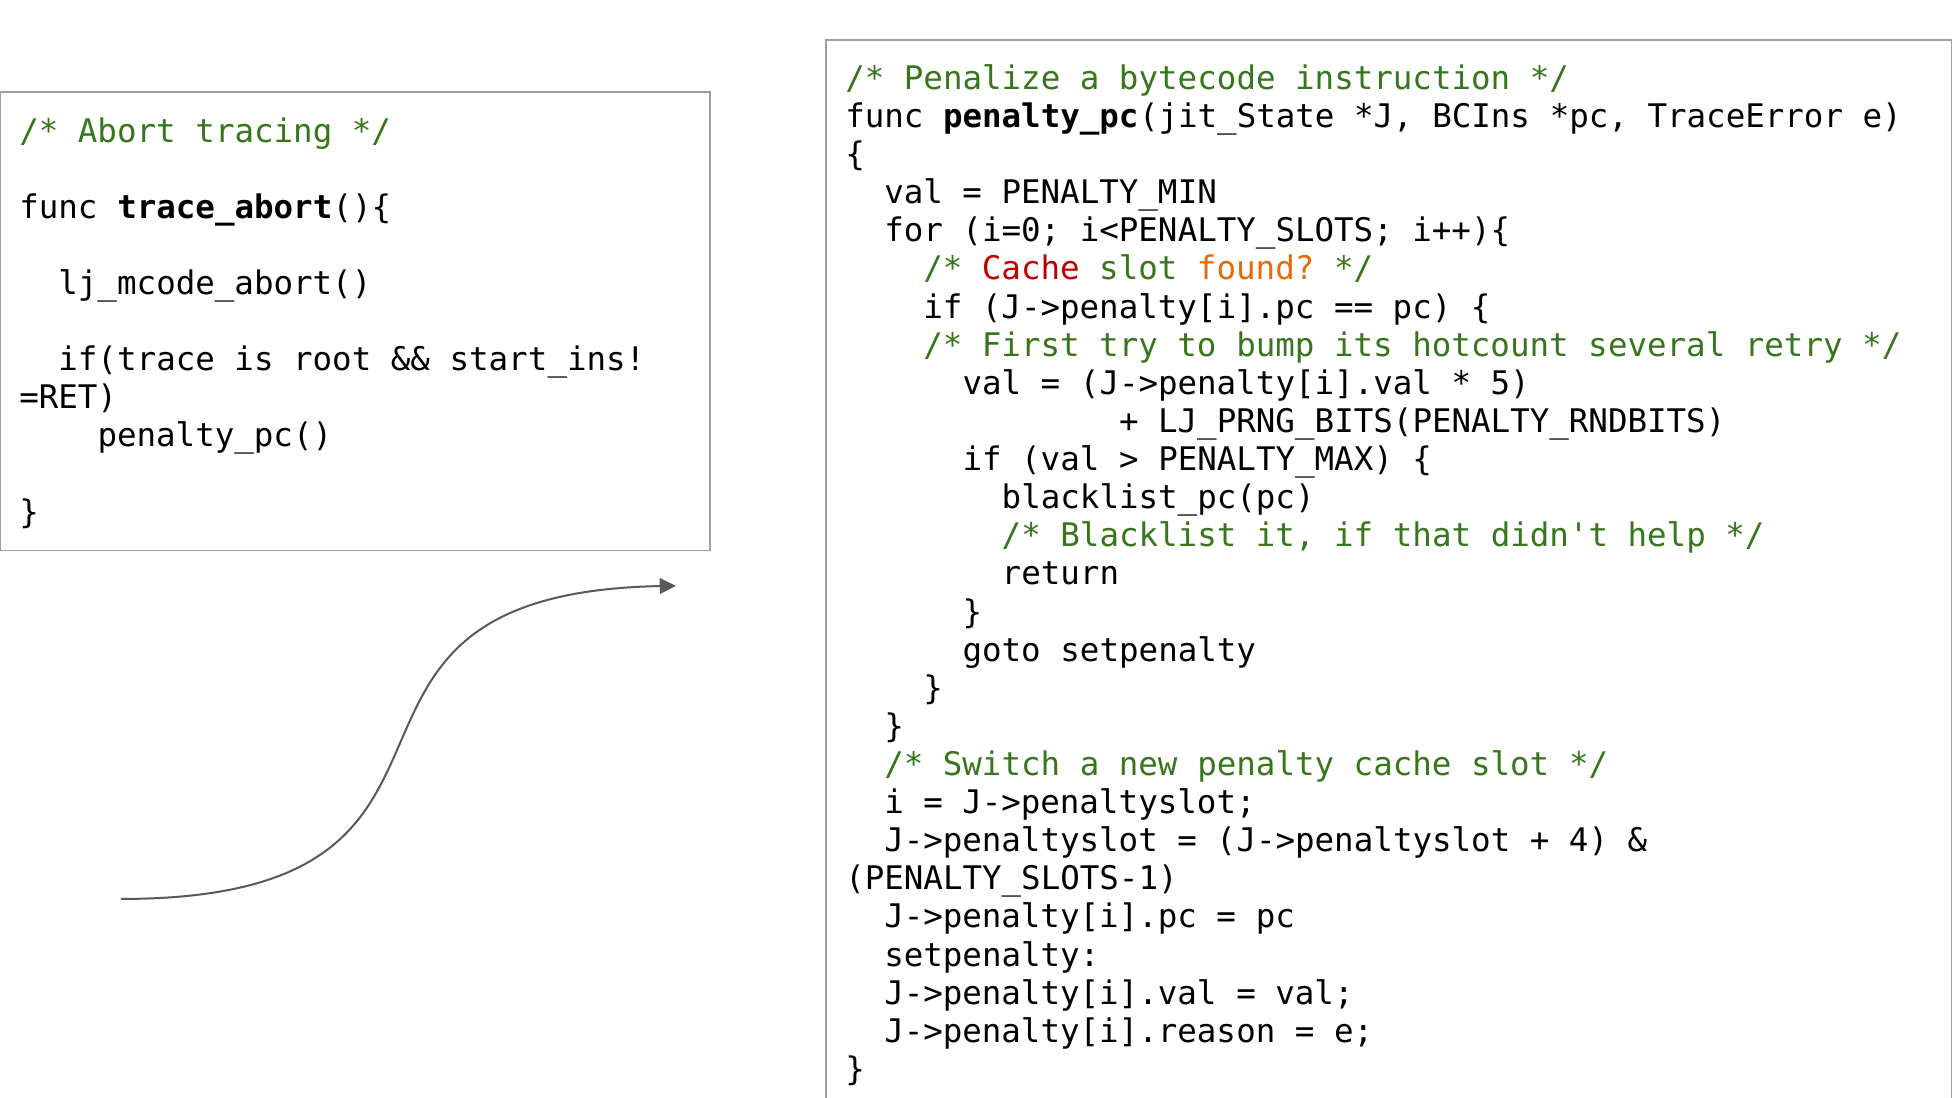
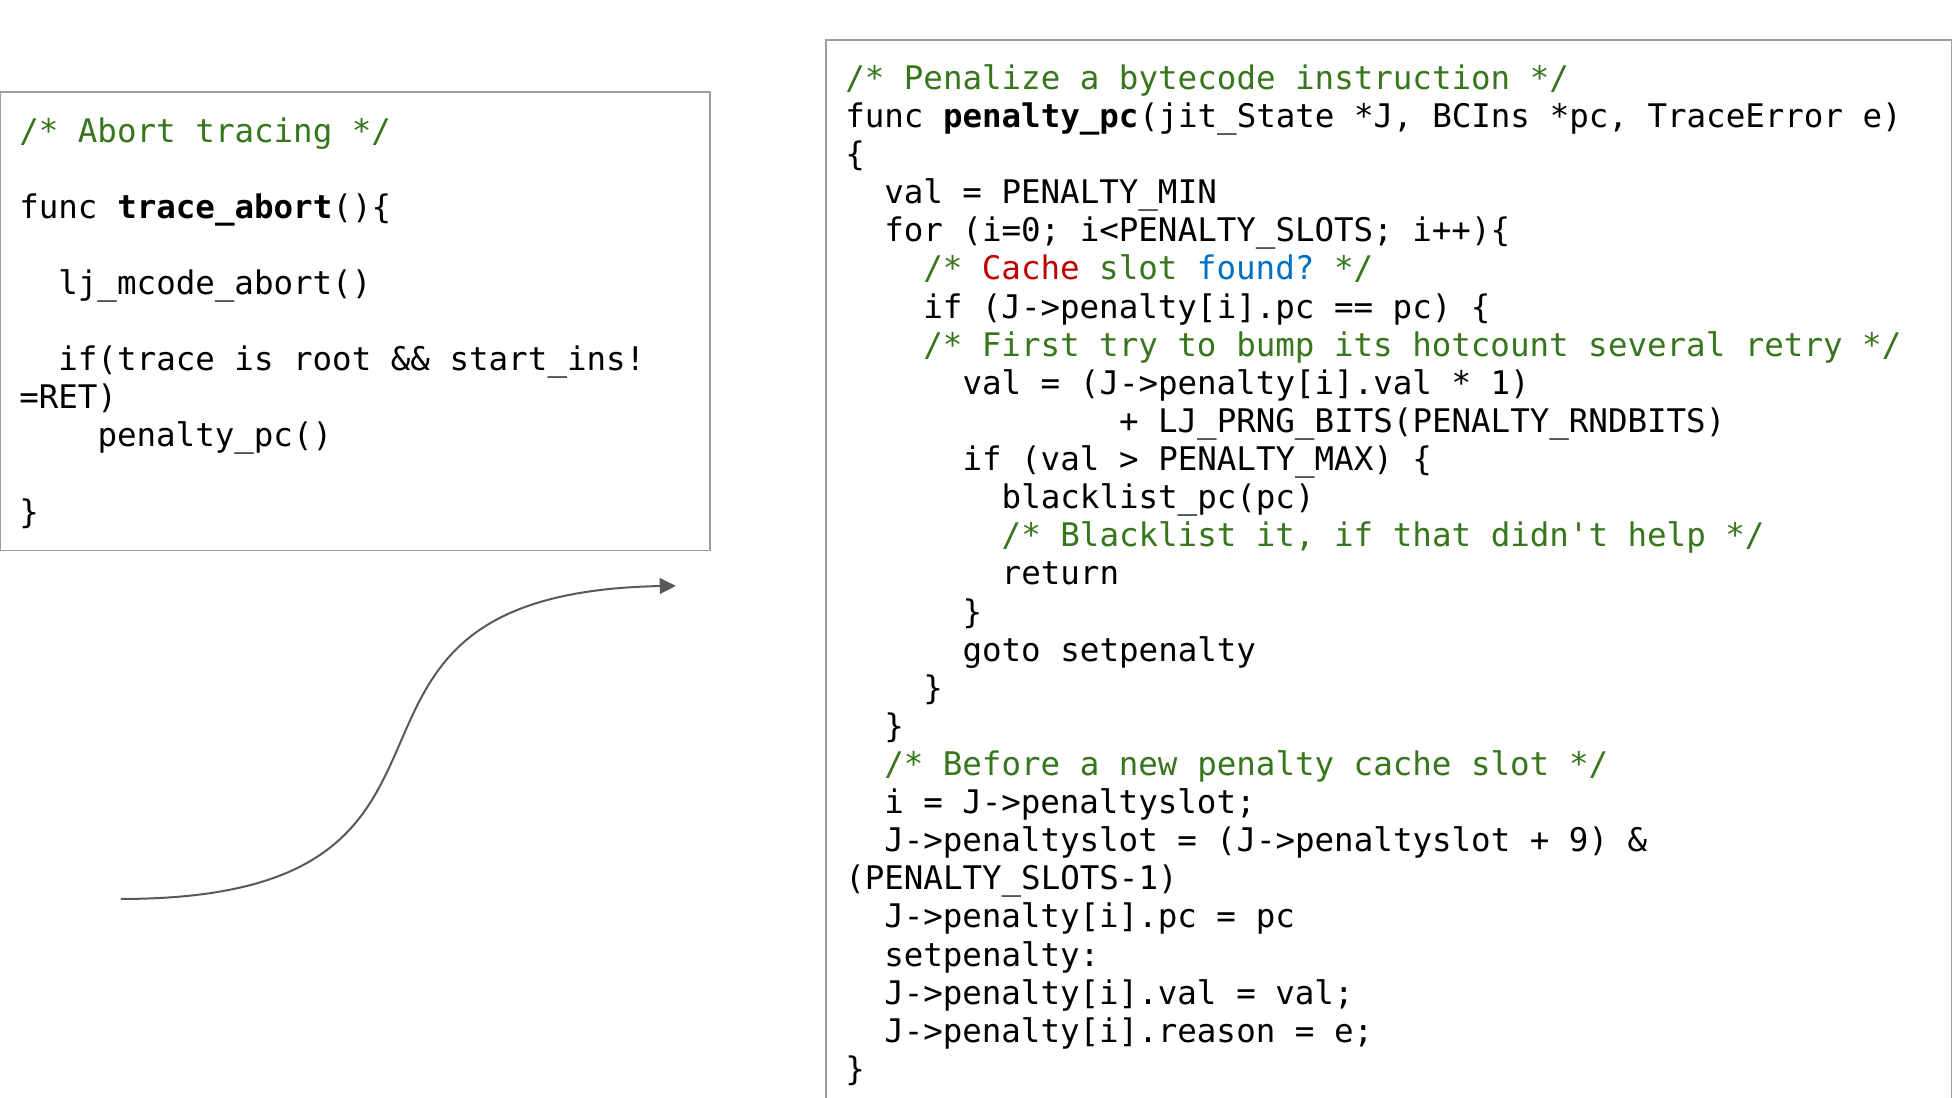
found colour: orange -> blue
5: 5 -> 1
Switch: Switch -> Before
4: 4 -> 9
